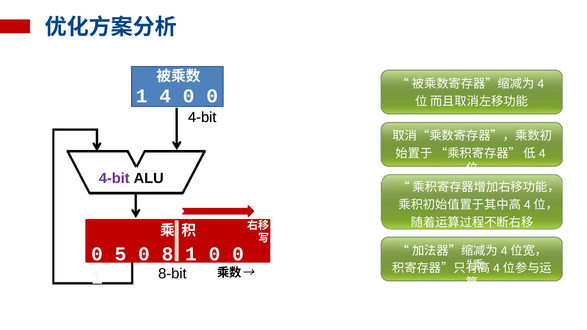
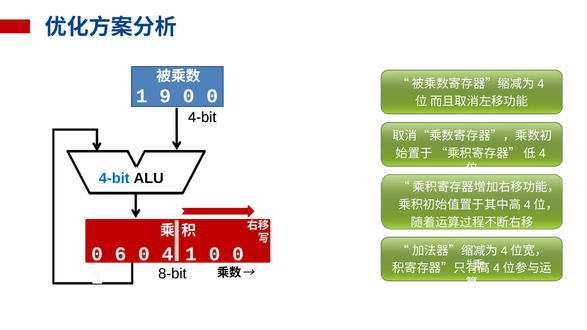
4: 4 -> 9
4-bit at (114, 178) colour: purple -> blue
5: 5 -> 6
8: 8 -> 4
